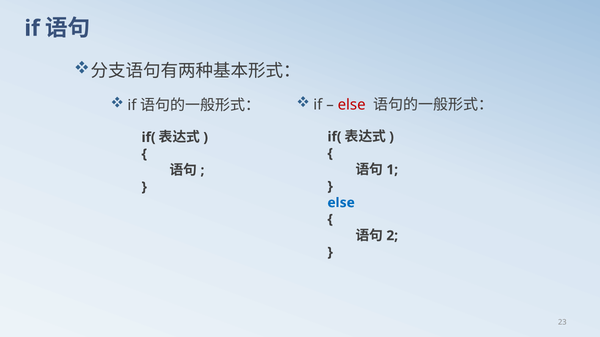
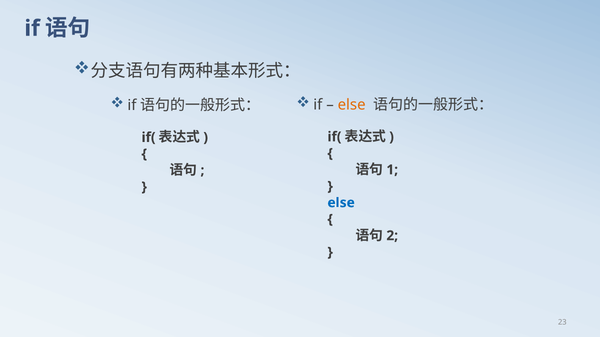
else at (352, 105) colour: red -> orange
